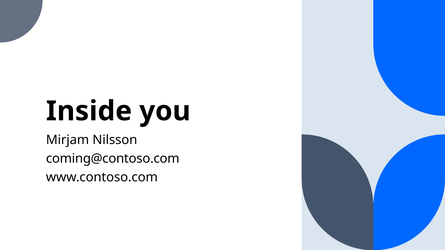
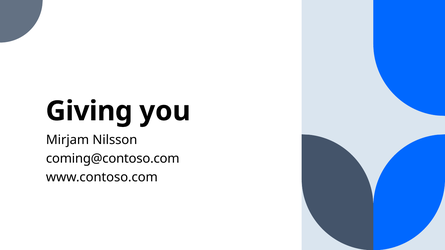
Inside: Inside -> Giving
